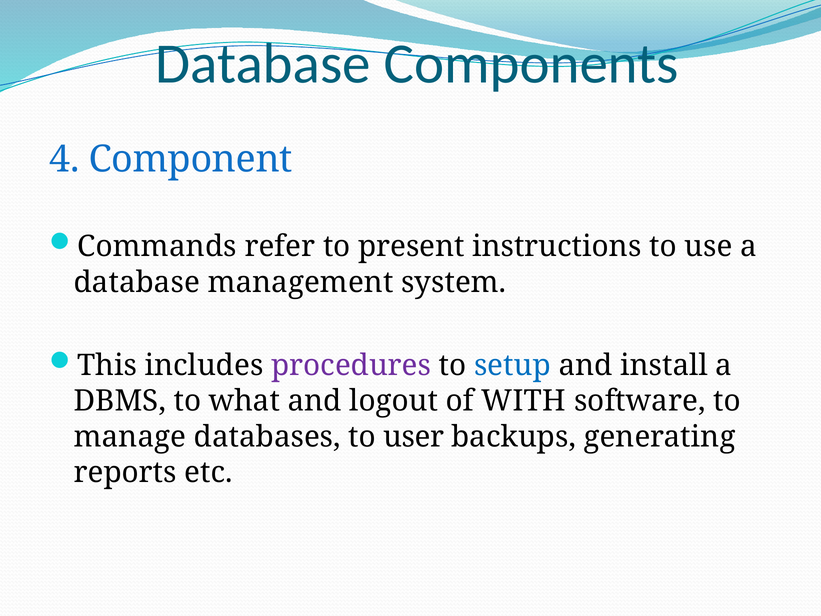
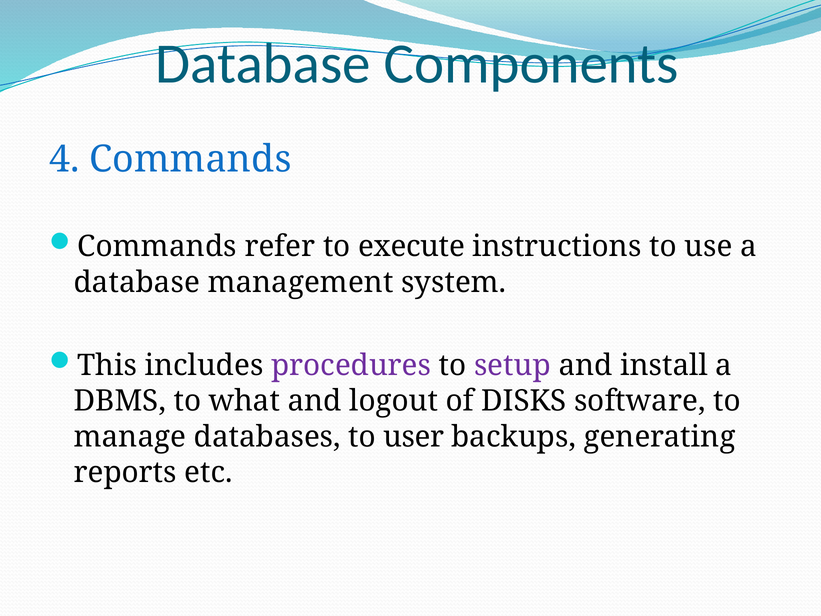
4 Component: Component -> Commands
present: present -> execute
setup colour: blue -> purple
WITH: WITH -> DISKS
